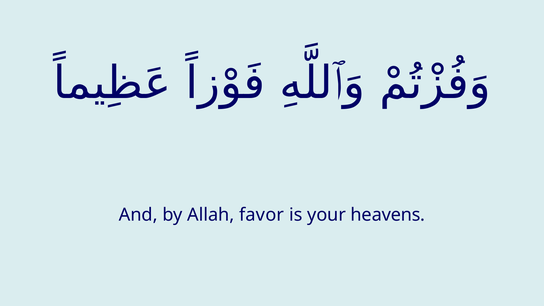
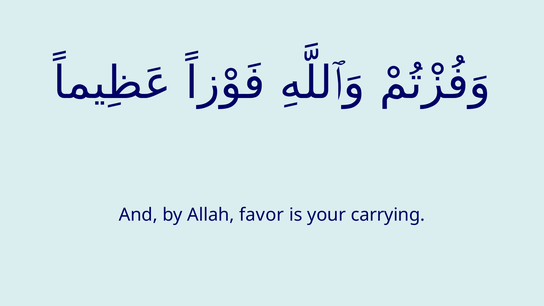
heavens: heavens -> carrying
